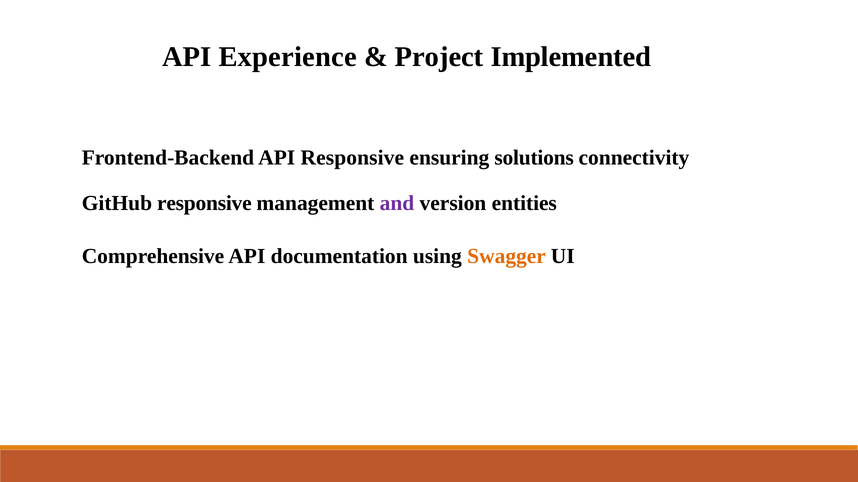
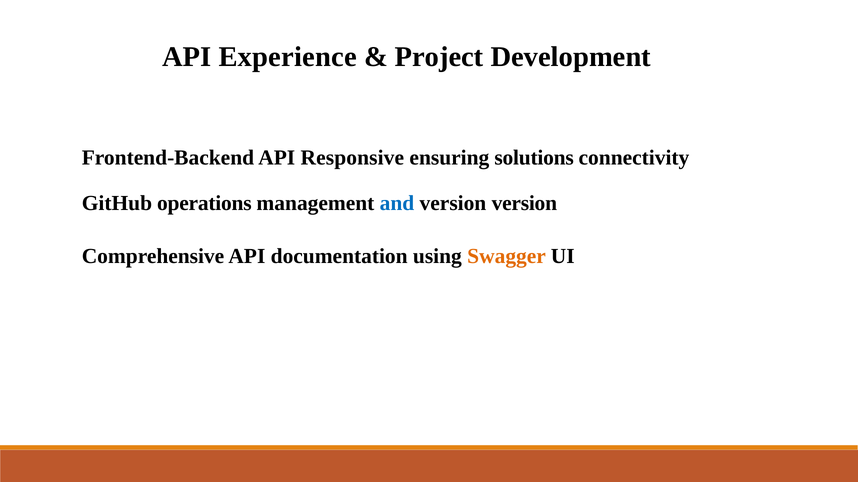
Implemented: Implemented -> Development
GitHub responsive: responsive -> operations
and colour: purple -> blue
version entities: entities -> version
